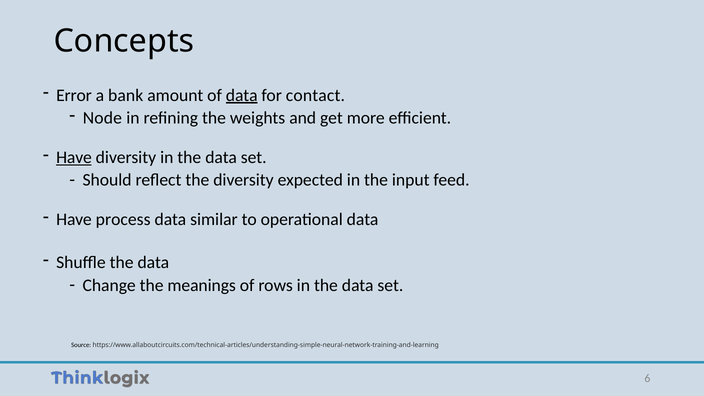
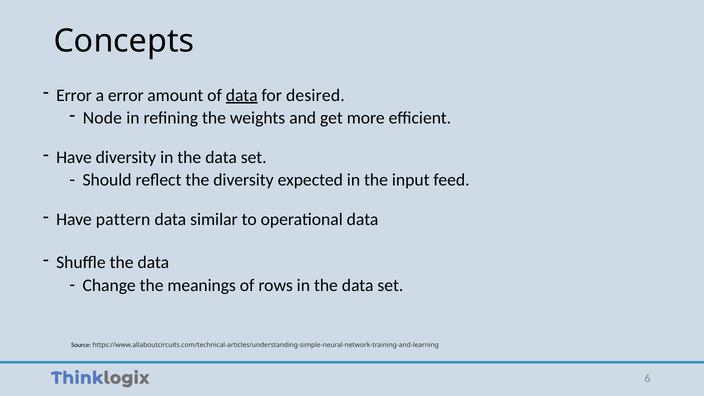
a bank: bank -> error
contact: contact -> desired
Have at (74, 157) underline: present -> none
process: process -> pattern
